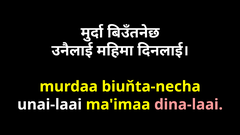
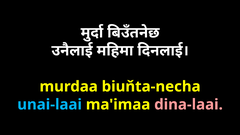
unai-laai colour: white -> light blue
